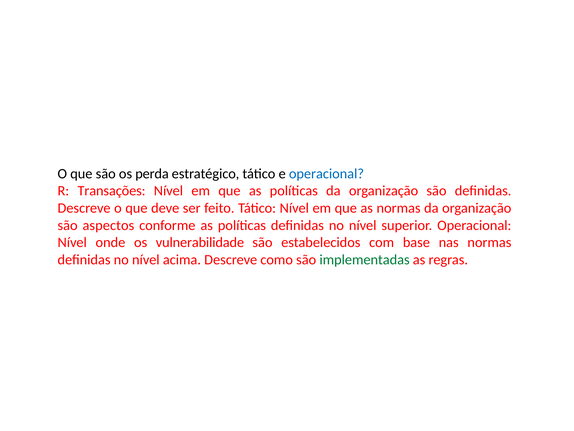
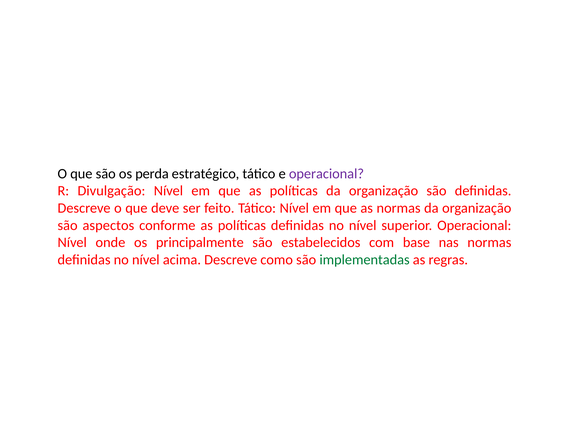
operacional at (326, 173) colour: blue -> purple
Transações: Transações -> Divulgação
vulnerabilidade: vulnerabilidade -> principalmente
